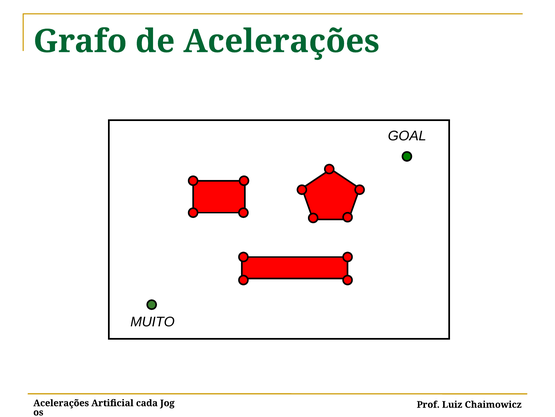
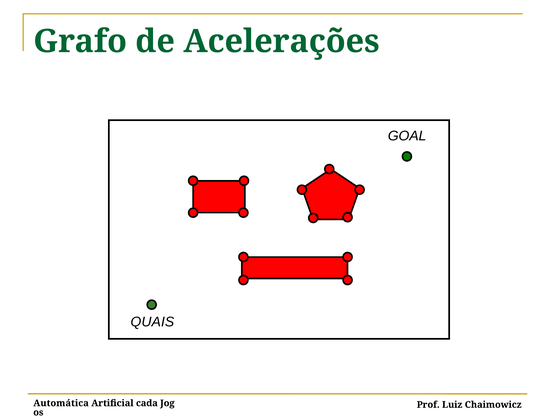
MUITO: MUITO -> QUAIS
Acelerações at (61, 402): Acelerações -> Automática
